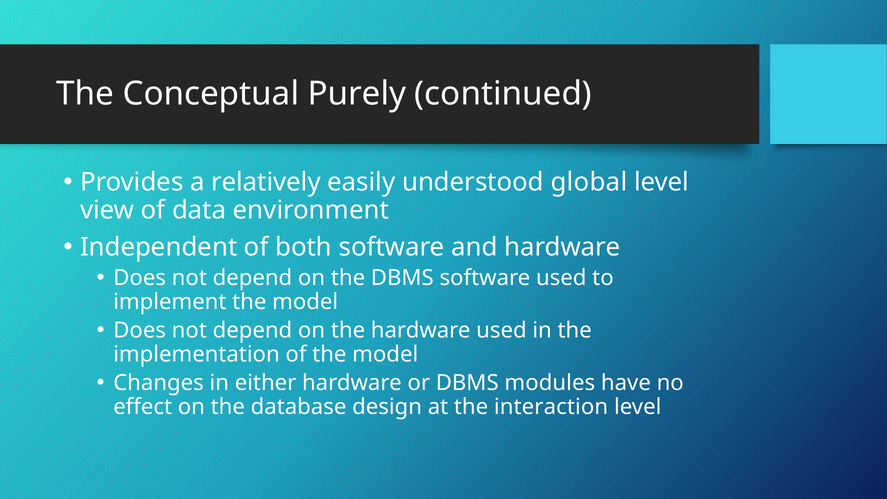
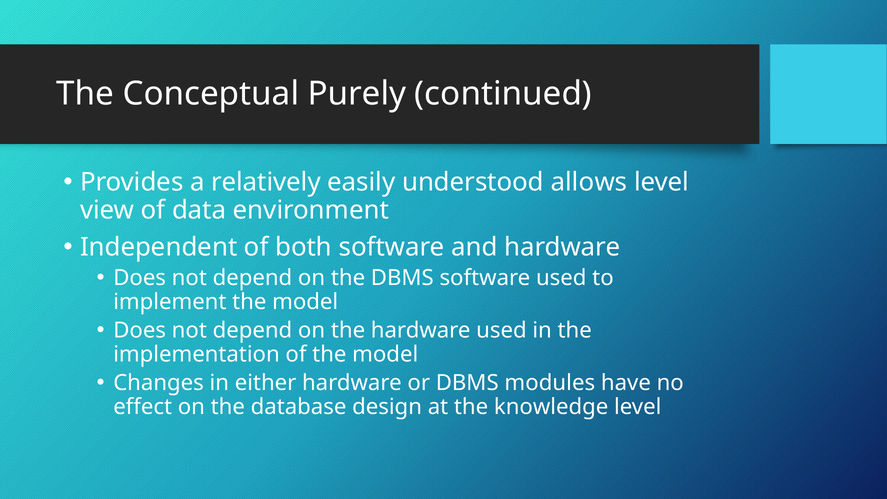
global: global -> allows
interaction: interaction -> knowledge
